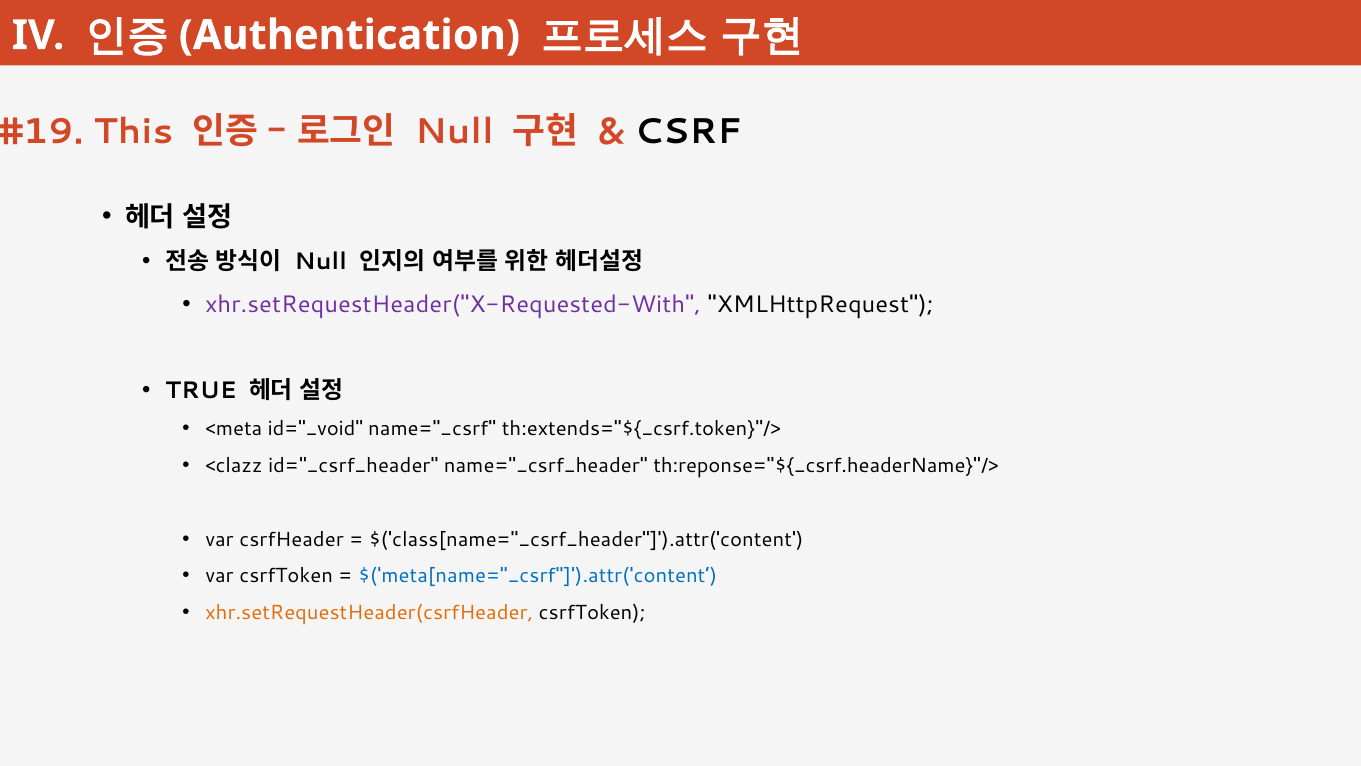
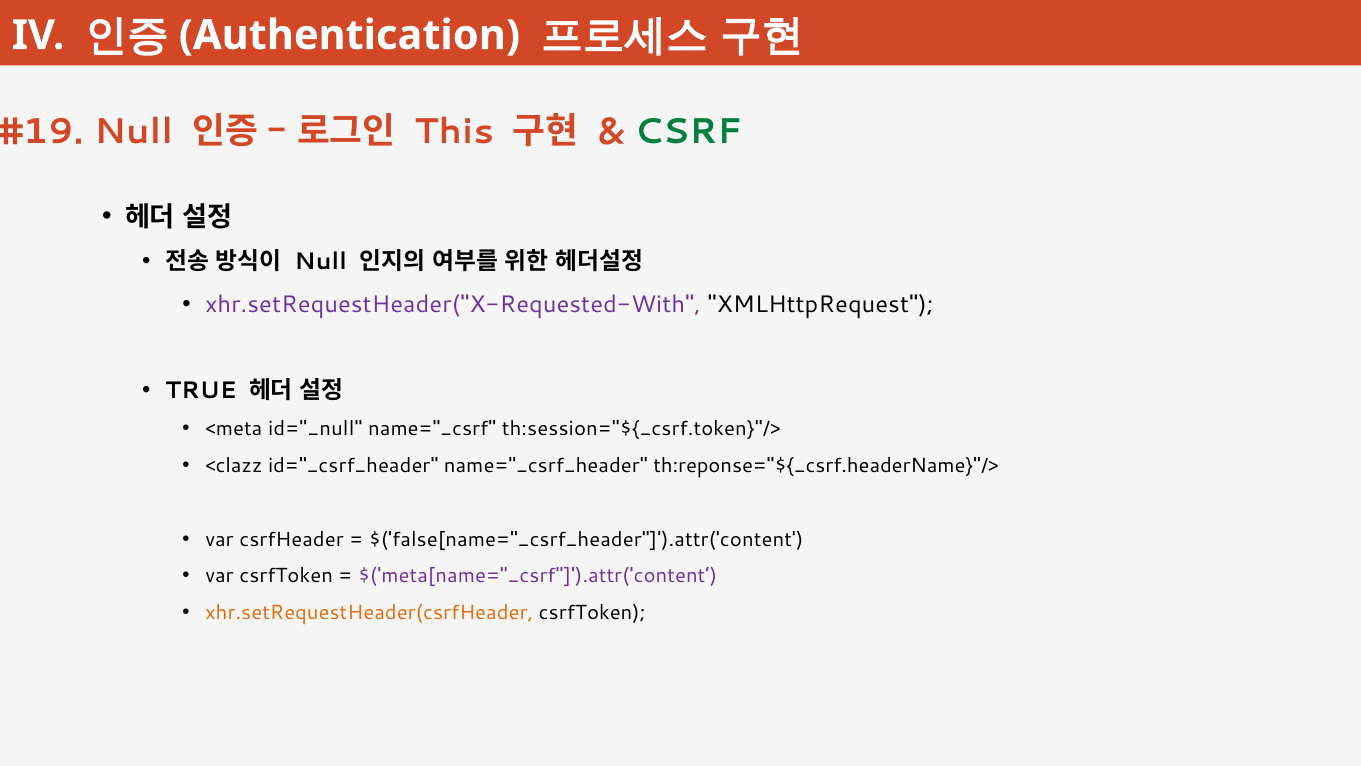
This at (133, 132): This -> Null
Null at (454, 132): Null -> This
CSRF colour: black -> green
id="_void: id="_void -> id="_null
th:extends="${_csrf.token}"/>: th:extends="${_csrf.token}"/> -> th:session="${_csrf.token}"/>
$('class[name="_csrf_header"]').attr('content: $('class[name="_csrf_header"]').attr('content -> $('false[name="_csrf_header"]').attr('content
$('meta[name="_csrf"]').attr('content colour: blue -> purple
